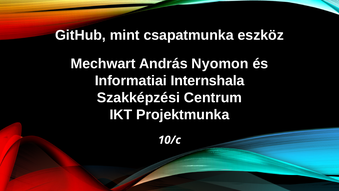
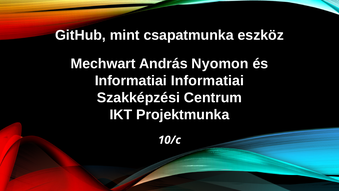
Informatiai Internshala: Internshala -> Informatiai
